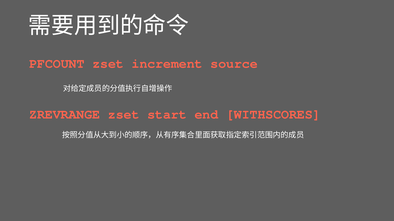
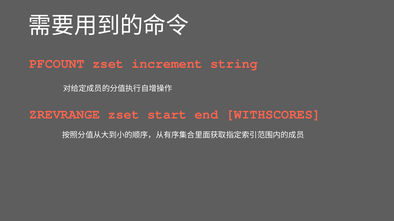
source: source -> string
